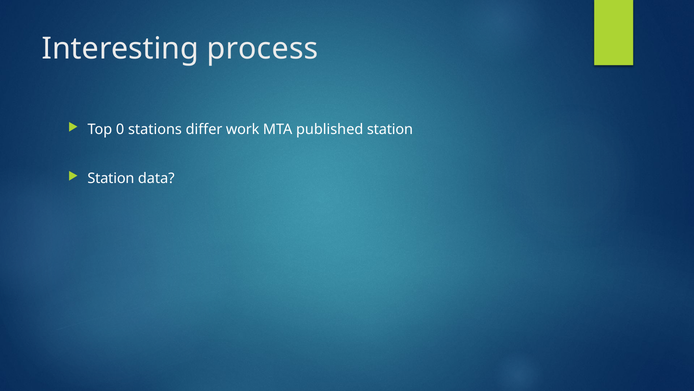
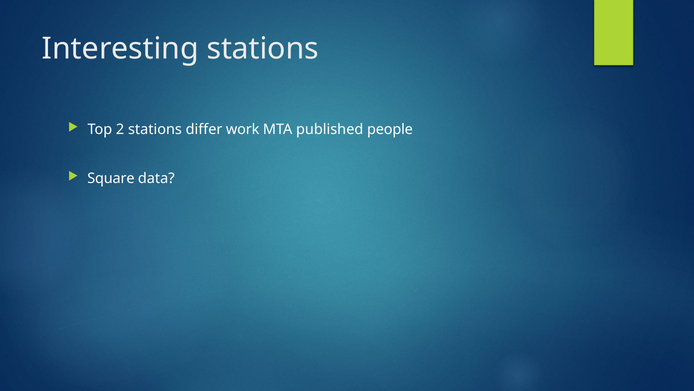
Interesting process: process -> stations
0: 0 -> 2
published station: station -> people
Station at (111, 178): Station -> Square
